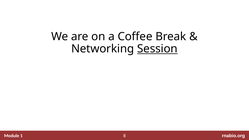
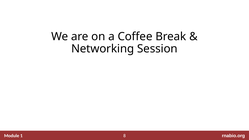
Session underline: present -> none
